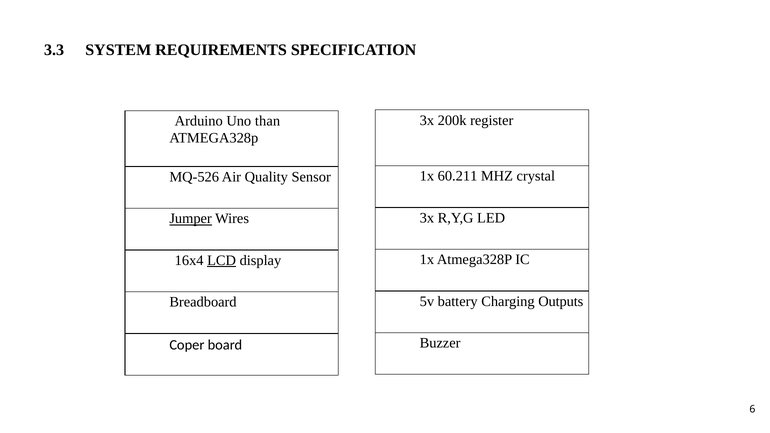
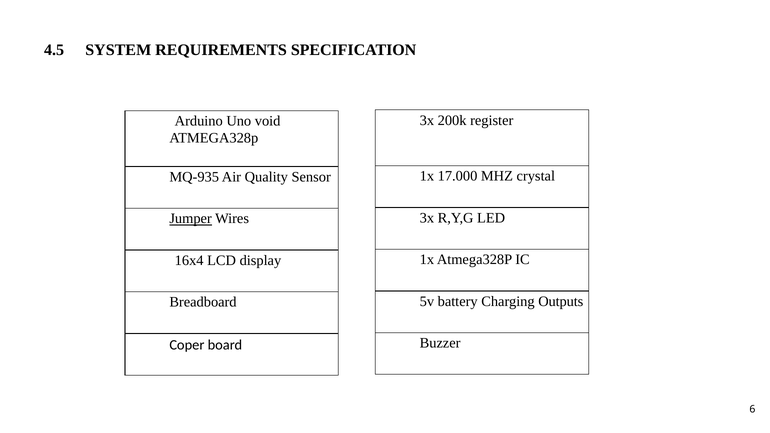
3.3: 3.3 -> 4.5
than: than -> void
60.211: 60.211 -> 17.000
MQ-526: MQ-526 -> MQ-935
LCD underline: present -> none
